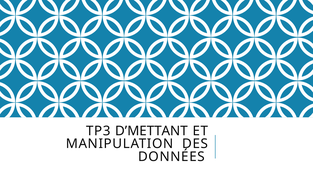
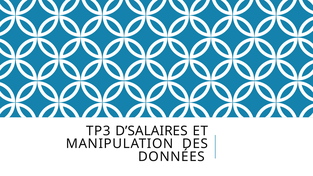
D’METTANT: D’METTANT -> D’SALAIRES
